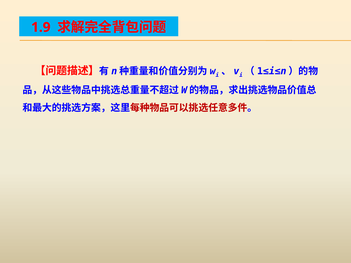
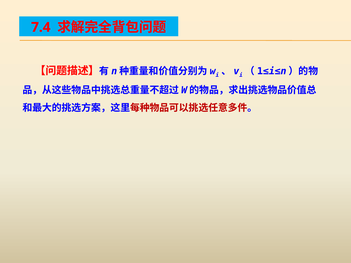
1.9: 1.9 -> 7.4
